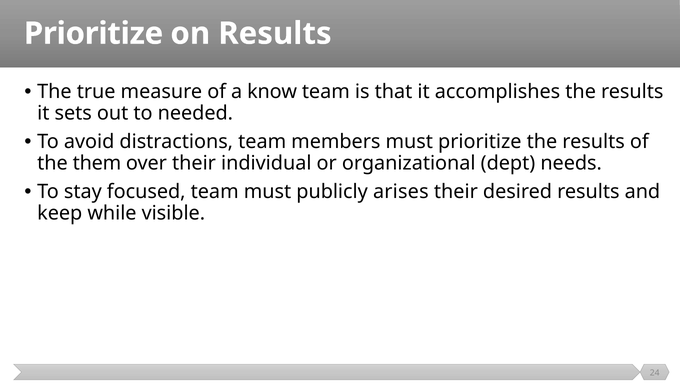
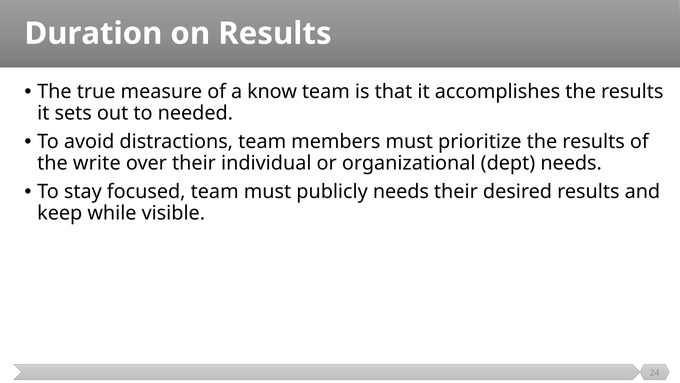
Prioritize at (94, 33): Prioritize -> Duration
them: them -> write
publicly arises: arises -> needs
